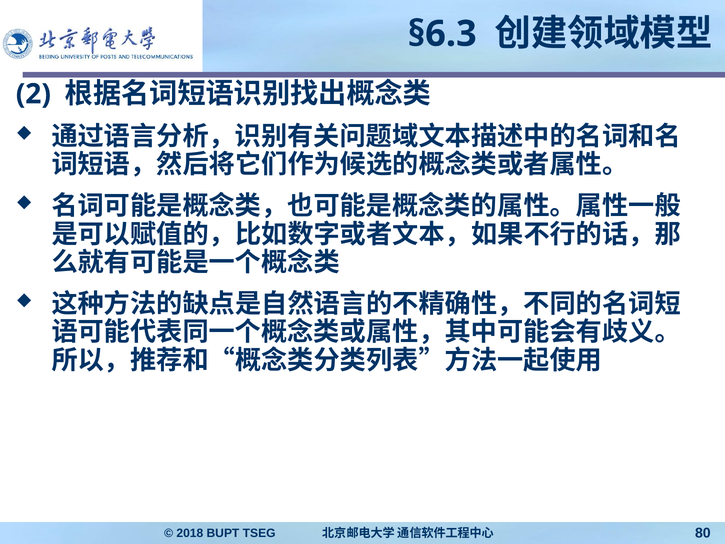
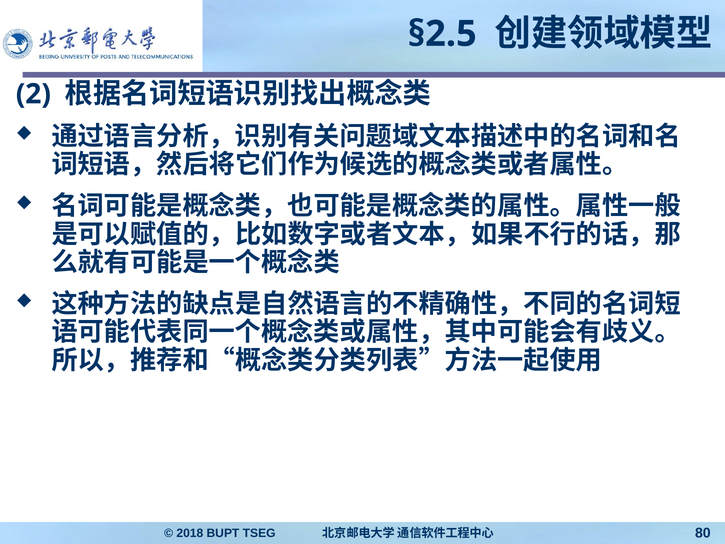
§6.3: §6.3 -> §2.5
